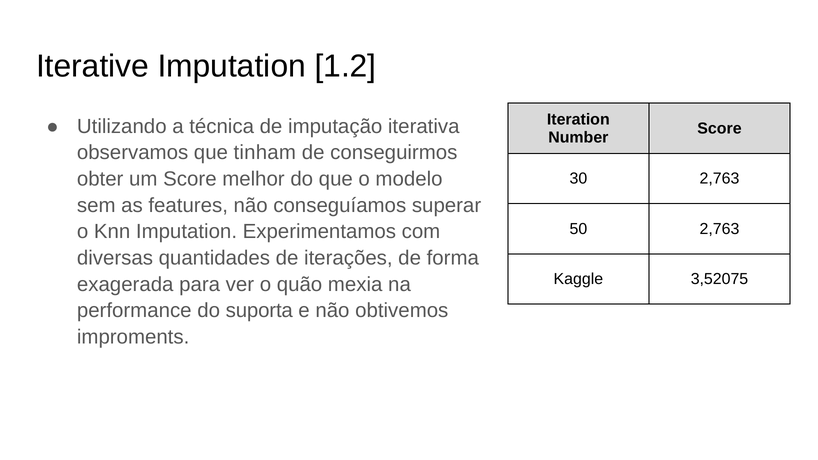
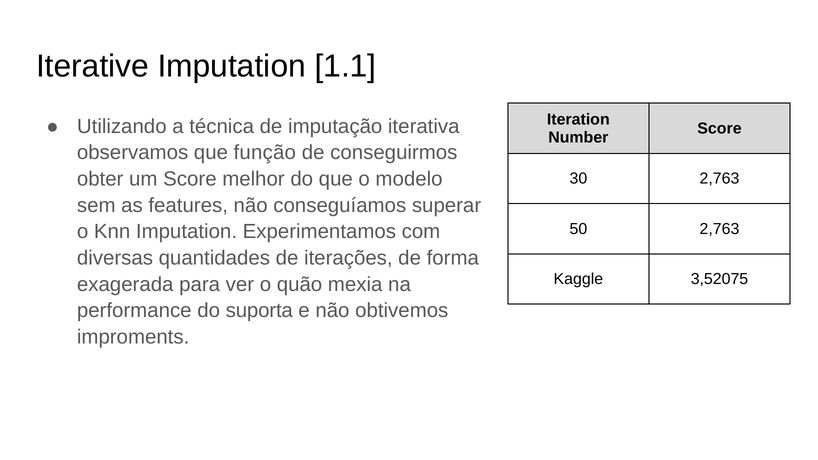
1.2: 1.2 -> 1.1
tinham: tinham -> função
